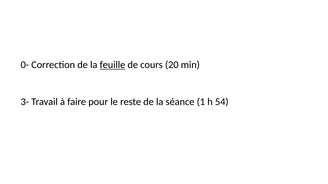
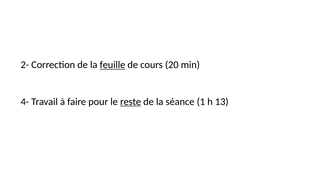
0-: 0- -> 2-
3-: 3- -> 4-
reste underline: none -> present
54: 54 -> 13
